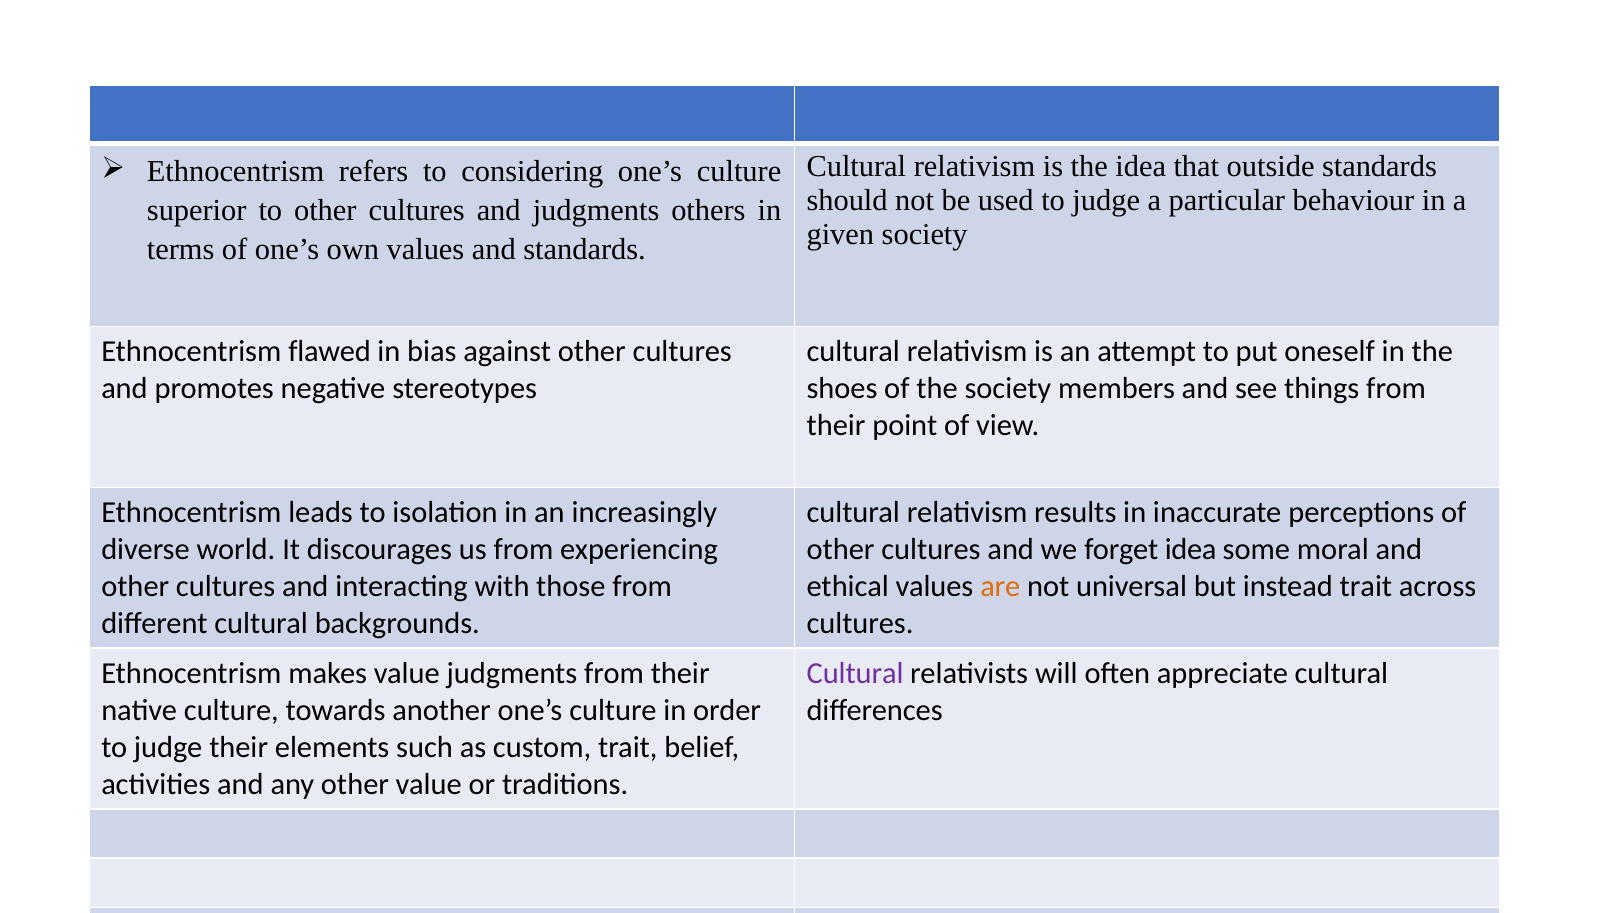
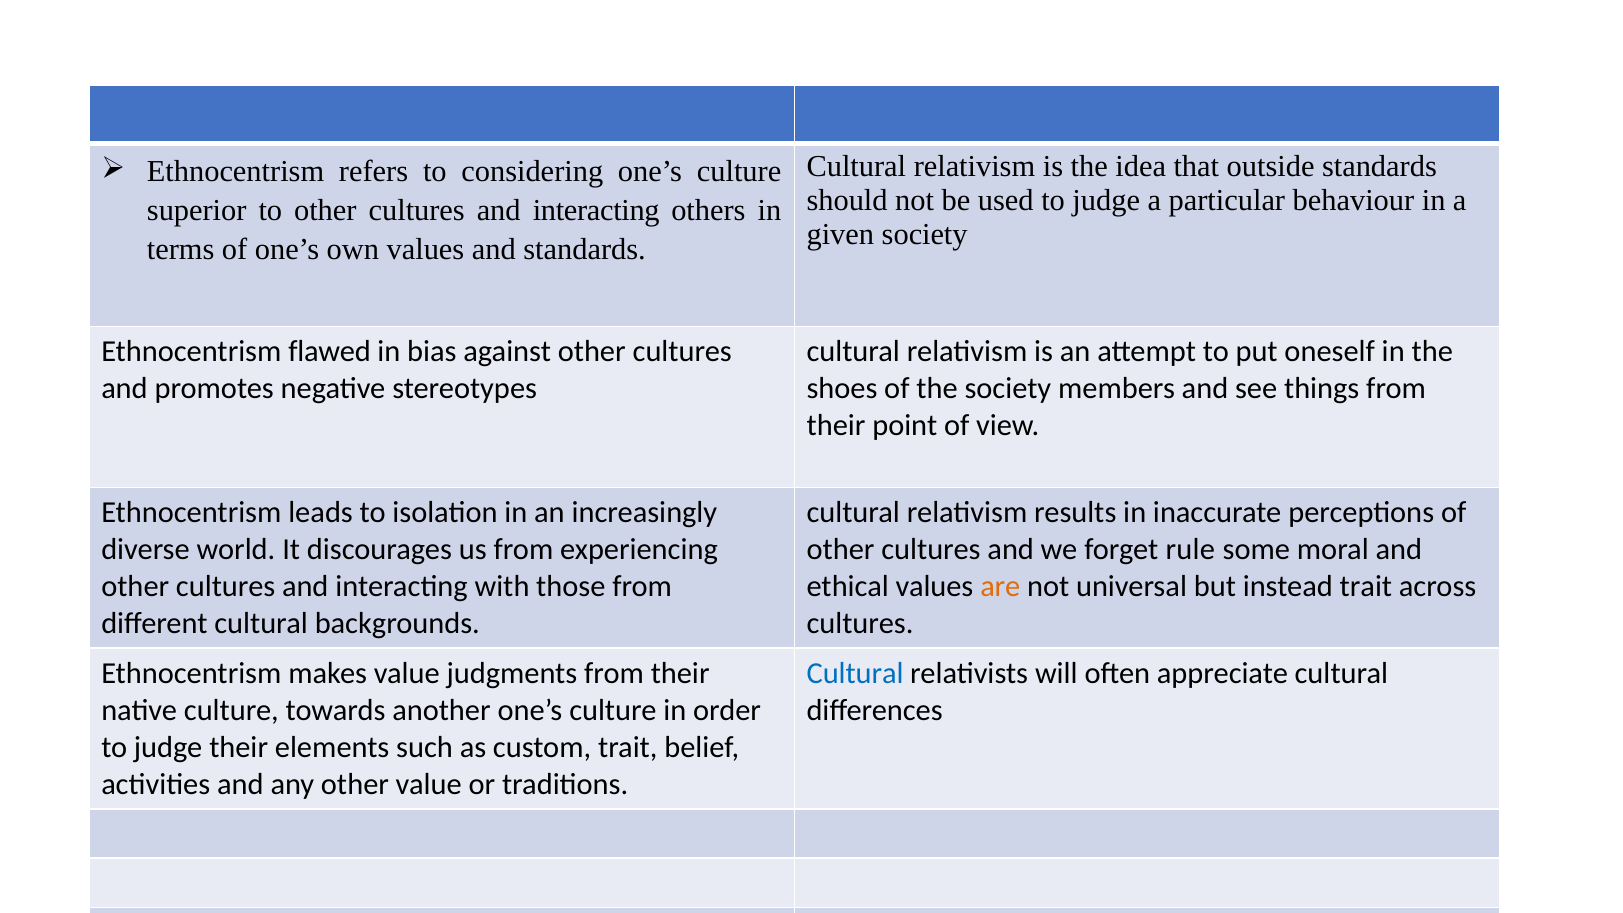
judgments at (596, 210): judgments -> interacting
forget idea: idea -> rule
Cultural at (855, 673) colour: purple -> blue
